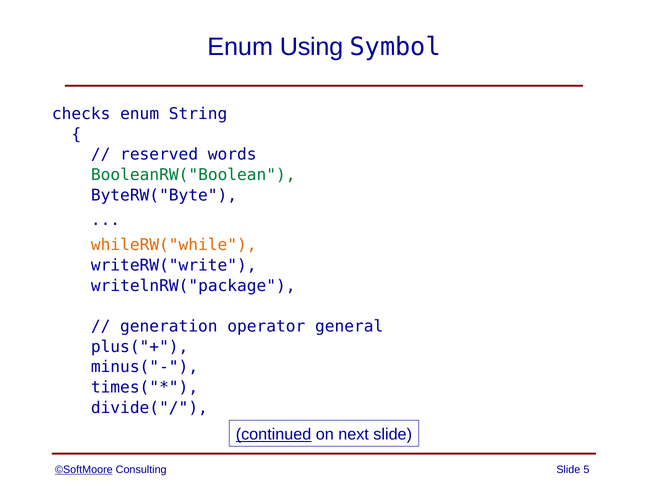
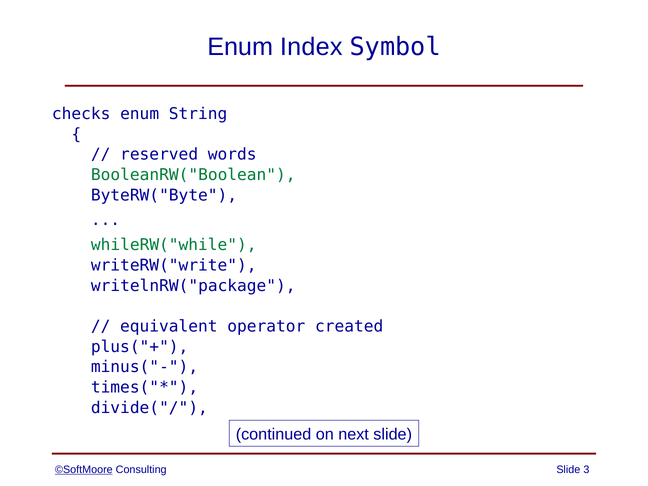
Using: Using -> Index
whileRW("while colour: orange -> green
generation: generation -> equivalent
general: general -> created
continued underline: present -> none
5: 5 -> 3
